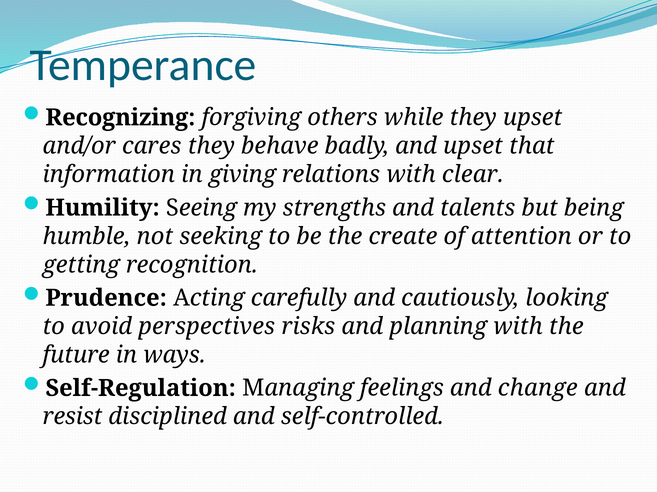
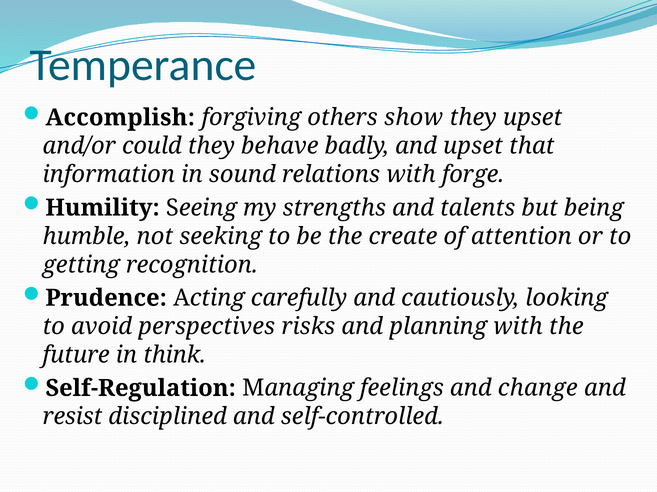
Recognizing: Recognizing -> Accomplish
while: while -> show
cares: cares -> could
giving: giving -> sound
clear: clear -> forge
ways: ways -> think
